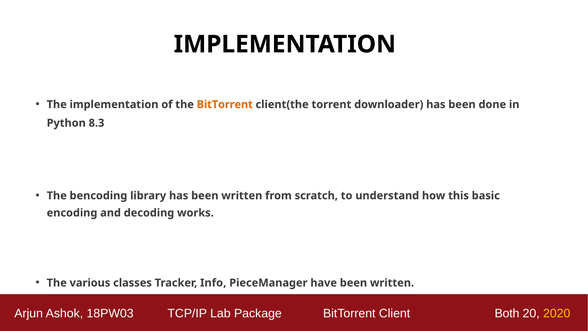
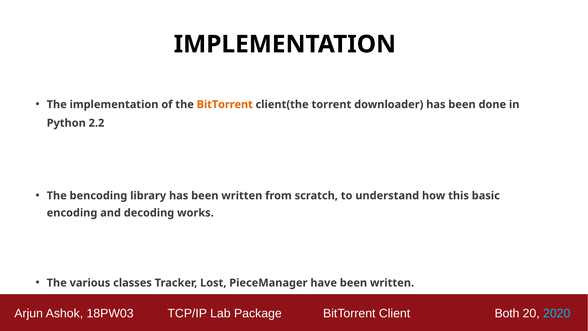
8.3: 8.3 -> 2.2
Info: Info -> Lost
2020 colour: yellow -> light blue
